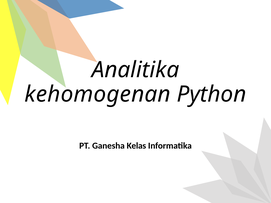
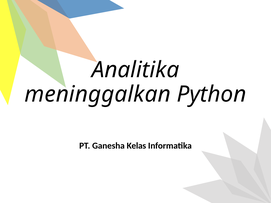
kehomogenan: kehomogenan -> meninggalkan
